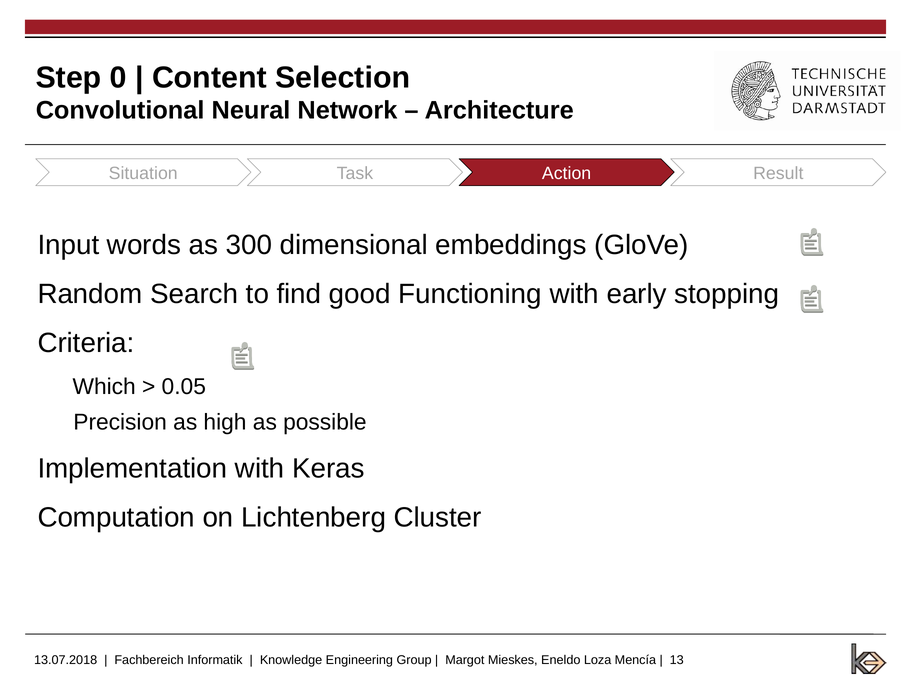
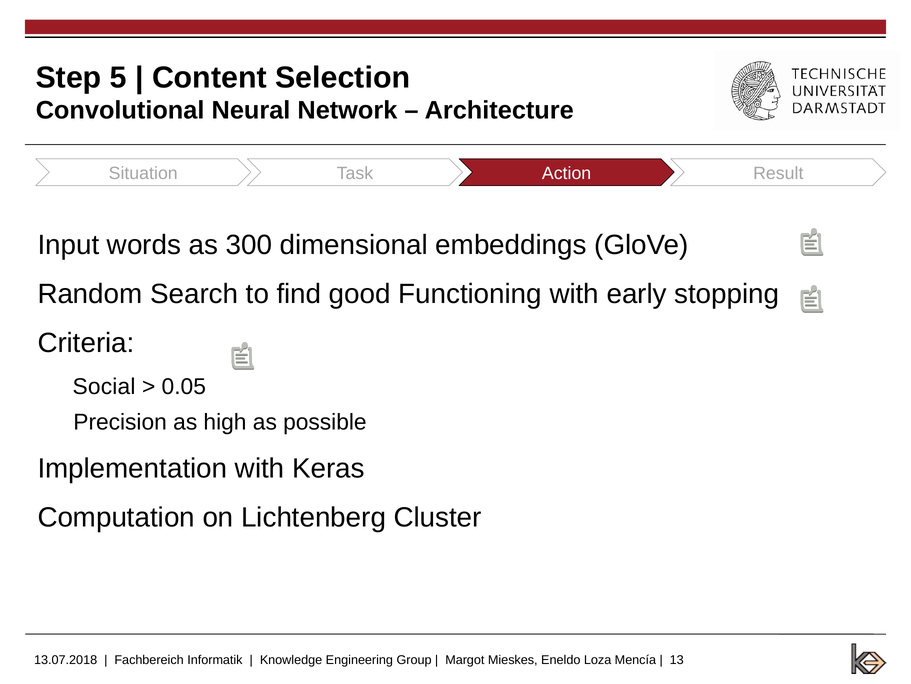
0: 0 -> 5
Which: Which -> Social
